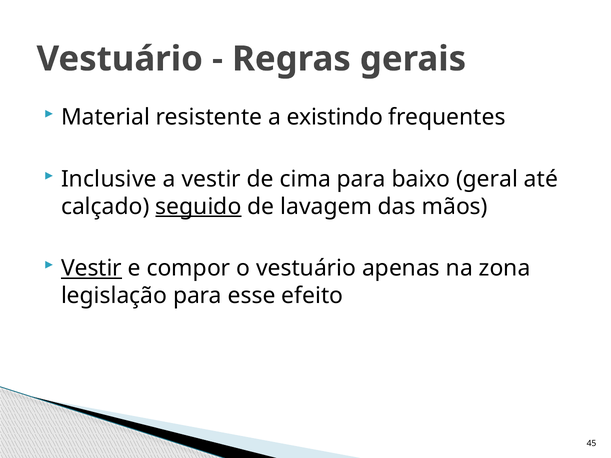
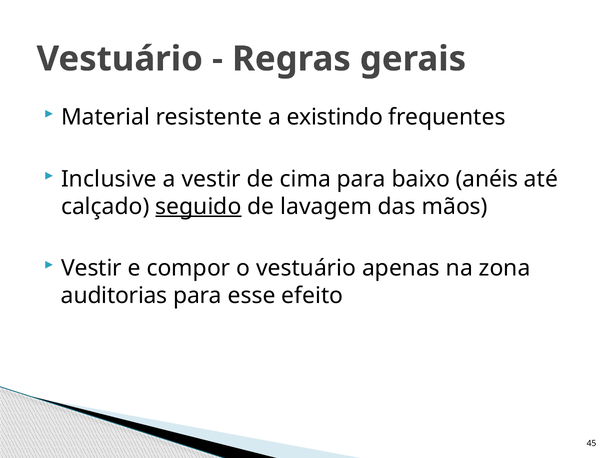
geral: geral -> anéis
Vestir at (91, 269) underline: present -> none
legislação: legislação -> auditorias
